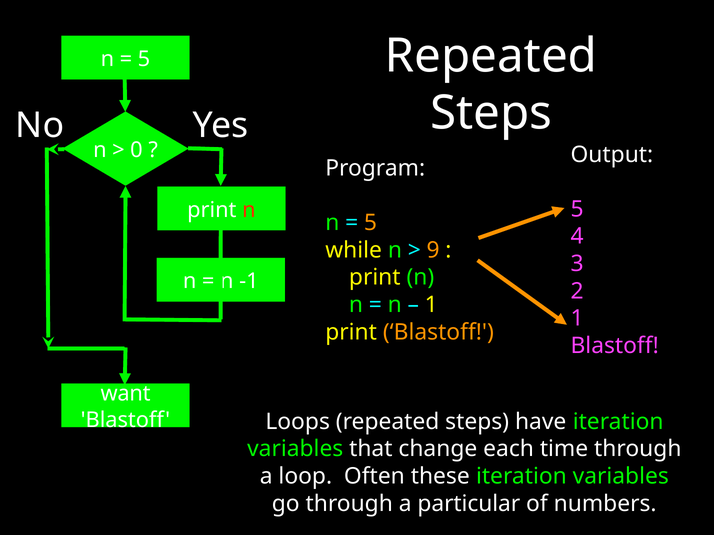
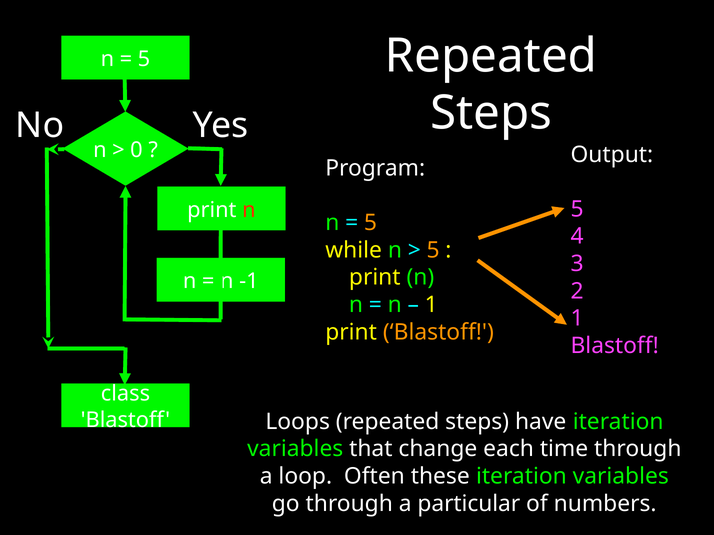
9 at (433, 250): 9 -> 5
want: want -> class
